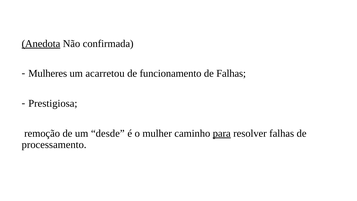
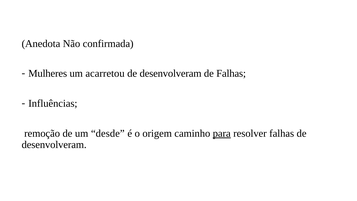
Anedota underline: present -> none
funcionamento at (171, 73): funcionamento -> desenvolveram
Prestigiosa: Prestigiosa -> Influências
mulher: mulher -> origem
processamento at (54, 144): processamento -> desenvolveram
